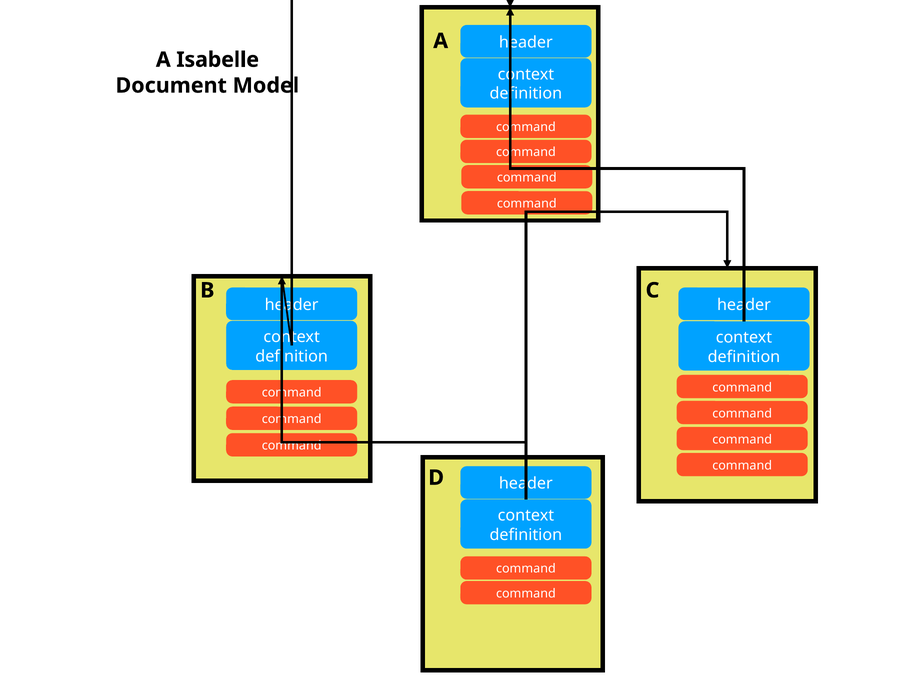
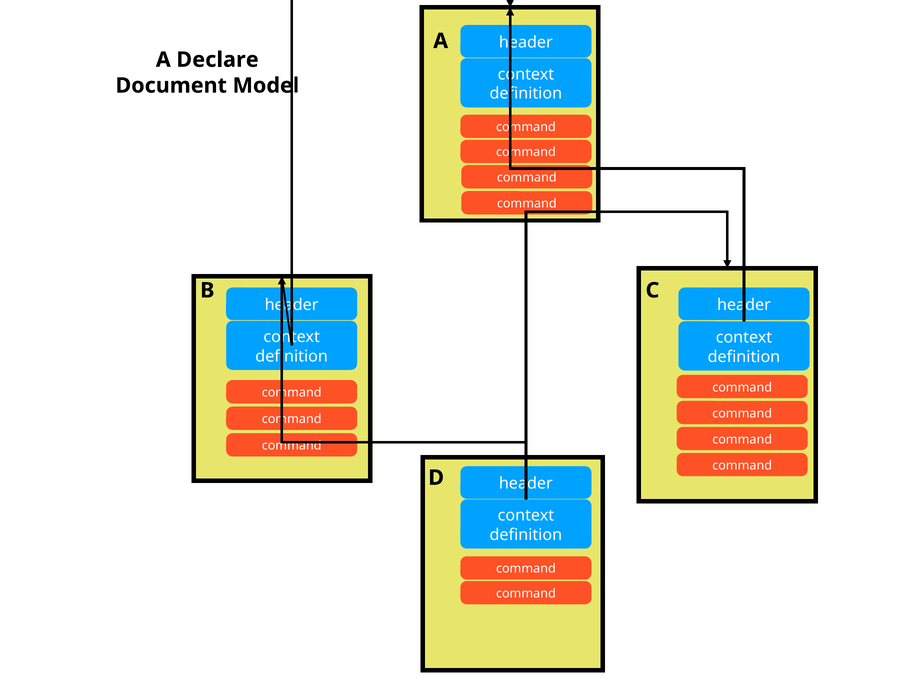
Isabelle: Isabelle -> Declare
